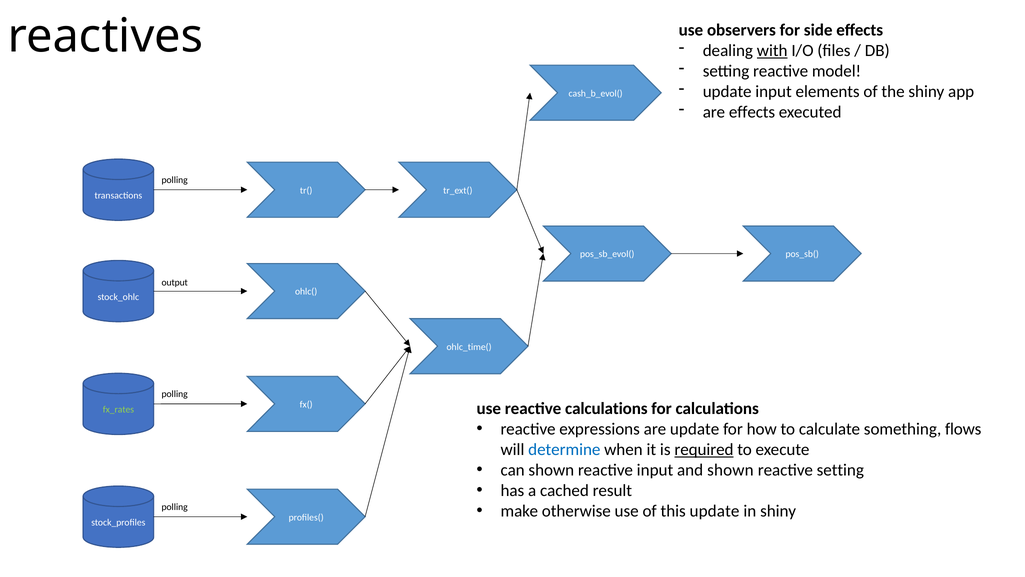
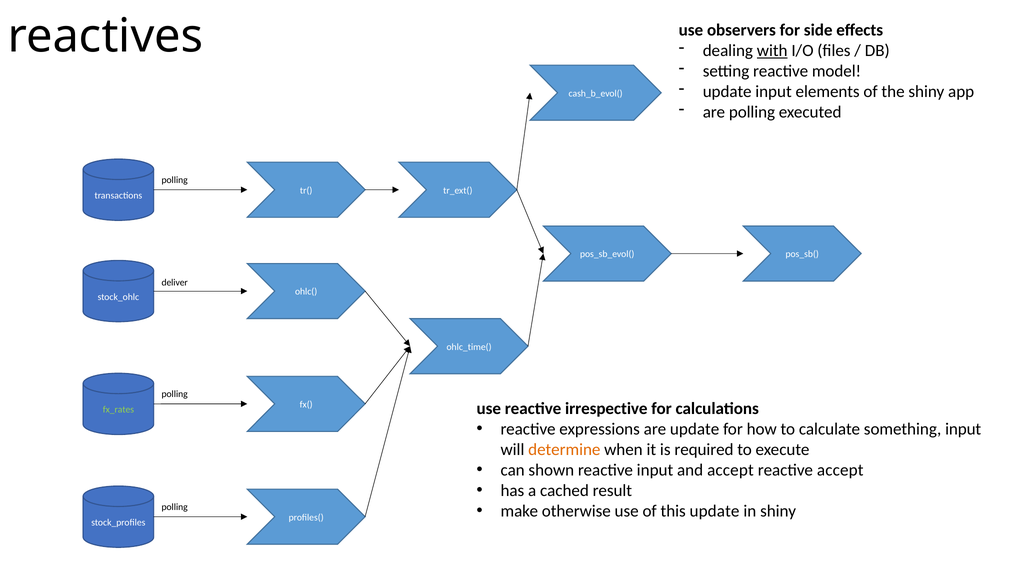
are effects: effects -> polling
output: output -> deliver
reactive calculations: calculations -> irrespective
something flows: flows -> input
determine colour: blue -> orange
required underline: present -> none
and shown: shown -> accept
reactive setting: setting -> accept
